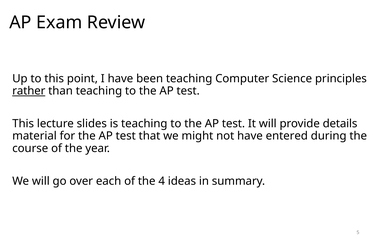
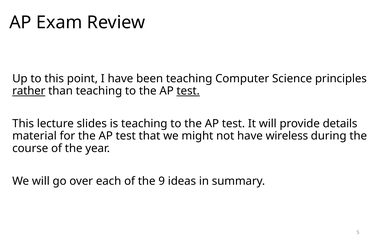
test at (188, 91) underline: none -> present
entered: entered -> wireless
4: 4 -> 9
